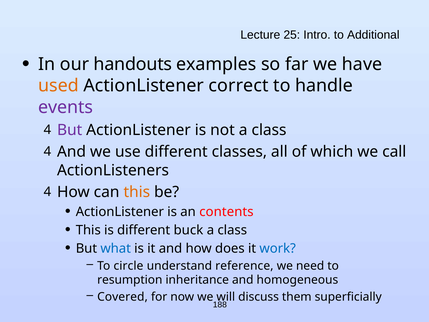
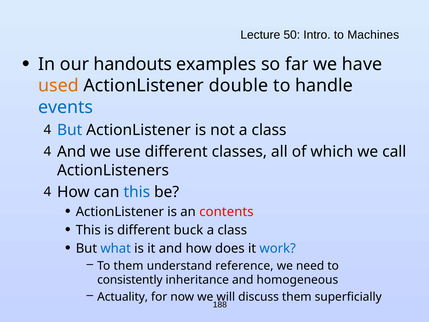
25: 25 -> 50
Additional: Additional -> Machines
correct: correct -> double
events colour: purple -> blue
But at (70, 130) colour: purple -> blue
this at (137, 192) colour: orange -> blue
To circle: circle -> them
resumption: resumption -> consistently
Covered: Covered -> Actuality
